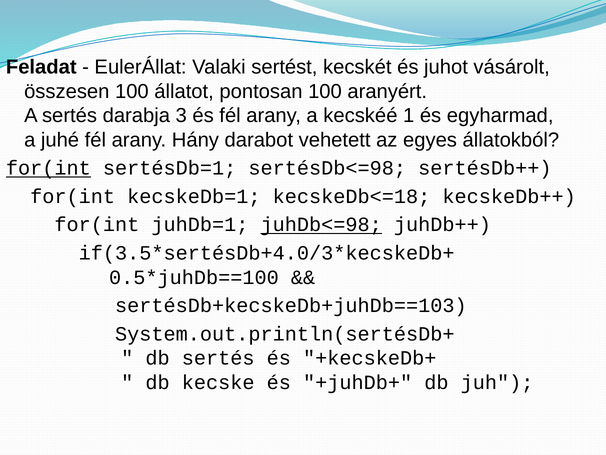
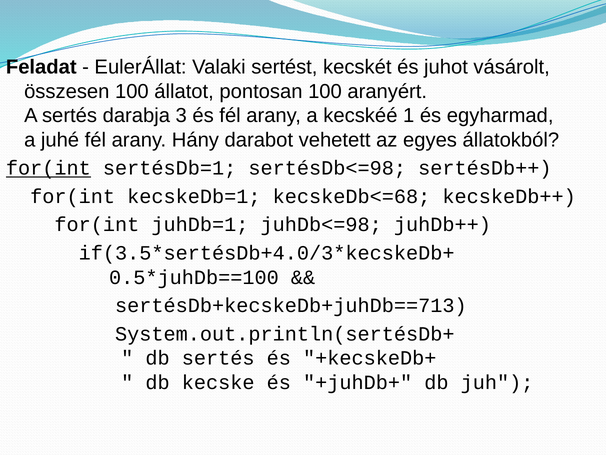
kecskeDb<=18: kecskeDb<=18 -> kecskeDb<=68
juhDb<=98 underline: present -> none
sertésDb+kecskeDb+juhDb==103: sertésDb+kecskeDb+juhDb==103 -> sertésDb+kecskeDb+juhDb==713
